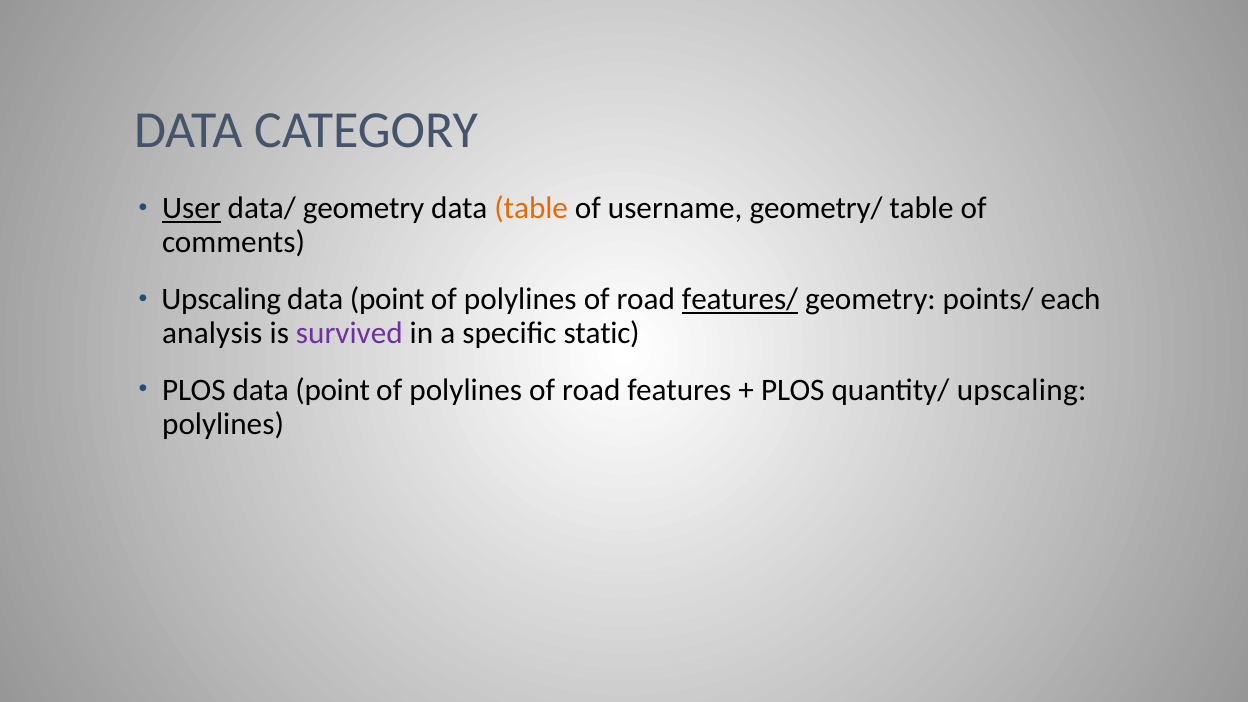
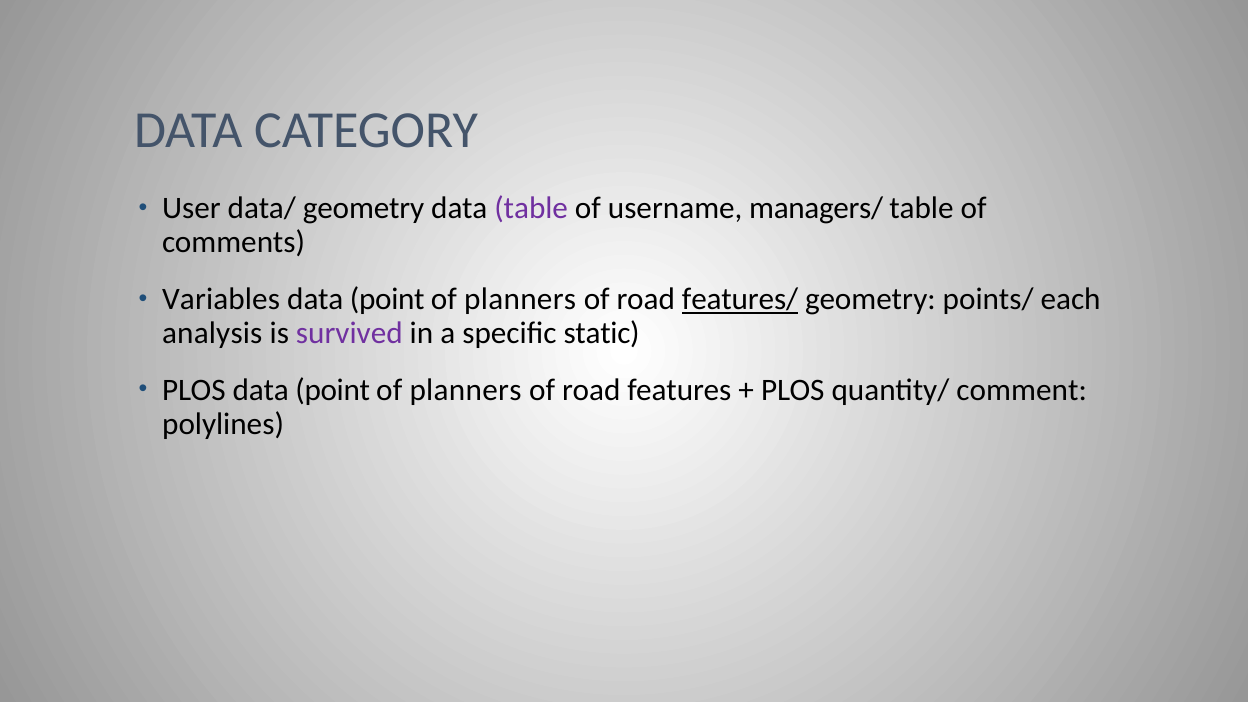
User underline: present -> none
table at (531, 209) colour: orange -> purple
geometry/: geometry/ -> managers/
Upscaling at (221, 299): Upscaling -> Variables
polylines at (520, 299): polylines -> planners
polylines at (466, 390): polylines -> planners
quantity/ upscaling: upscaling -> comment
